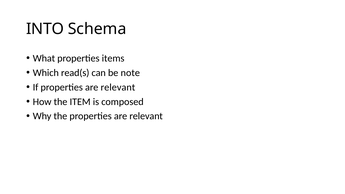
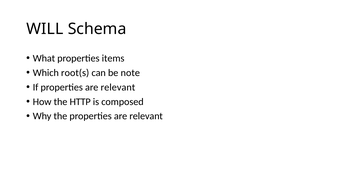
INTO: INTO -> WILL
read(s: read(s -> root(s
ITEM: ITEM -> HTTP
